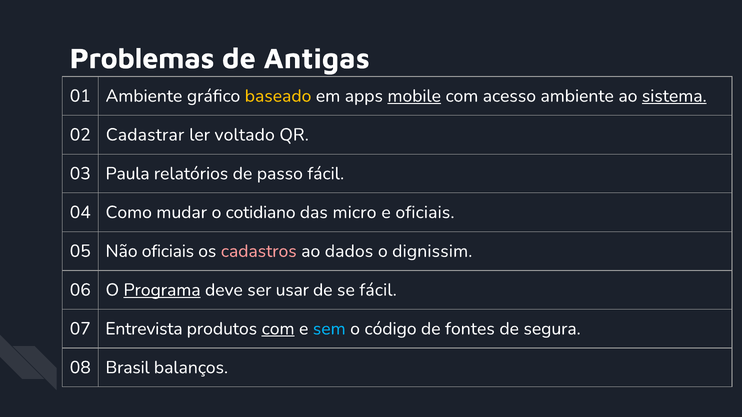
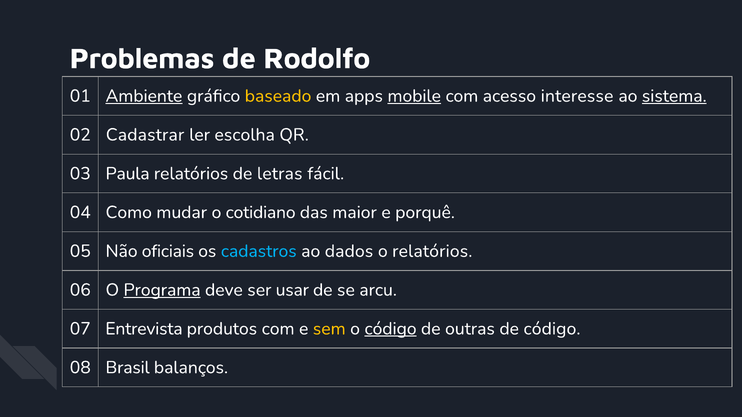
Antigas: Antigas -> Rodolfo
Ambiente at (144, 96) underline: none -> present
acesso ambiente: ambiente -> interesse
voltado: voltado -> escolha
passo: passo -> letras
micro: micro -> maior
e oficiais: oficiais -> porquê
cadastros colour: pink -> light blue
o dignissim: dignissim -> relatórios
se fácil: fácil -> arcu
com at (278, 329) underline: present -> none
sem colour: light blue -> yellow
código at (391, 329) underline: none -> present
fontes: fontes -> outras
de segura: segura -> código
